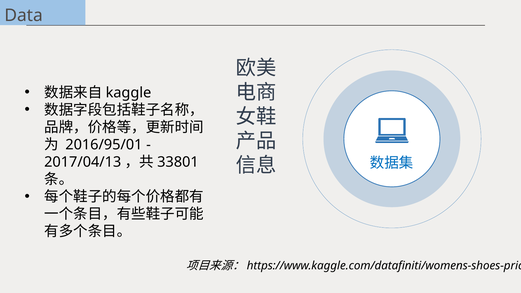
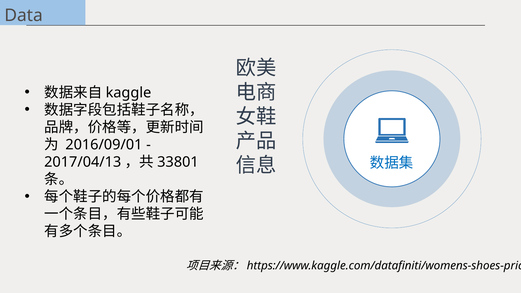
2016/95/01: 2016/95/01 -> 2016/09/01
